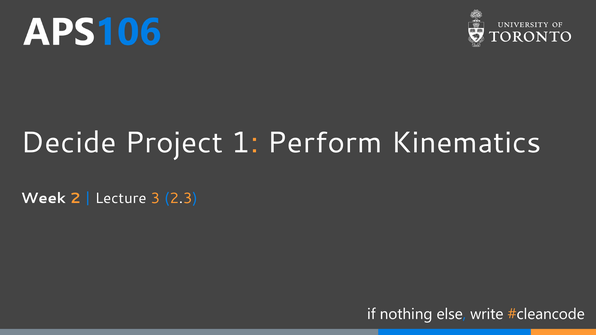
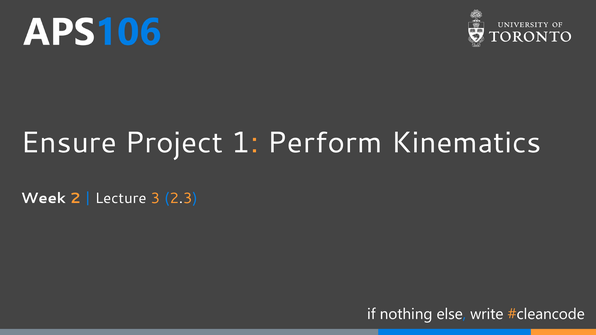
Decide: Decide -> Ensure
